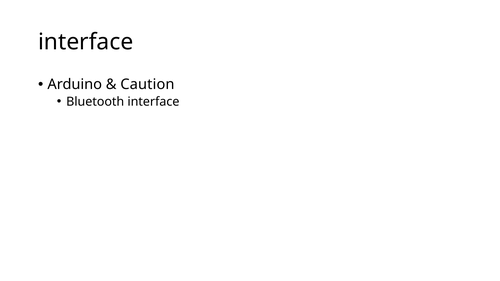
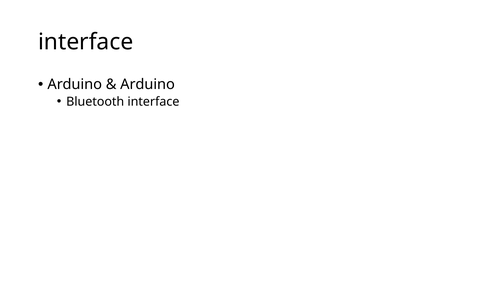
Caution at (147, 85): Caution -> Arduino
